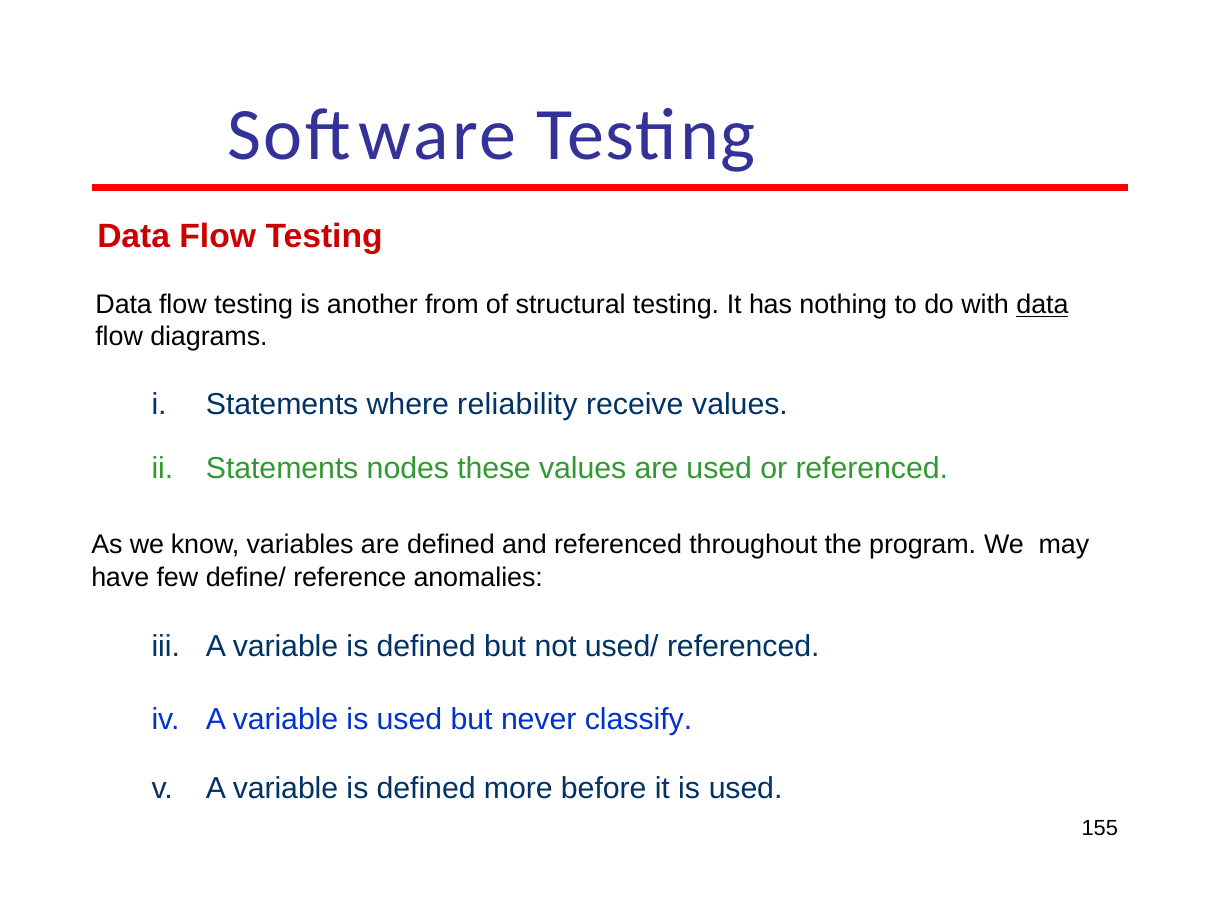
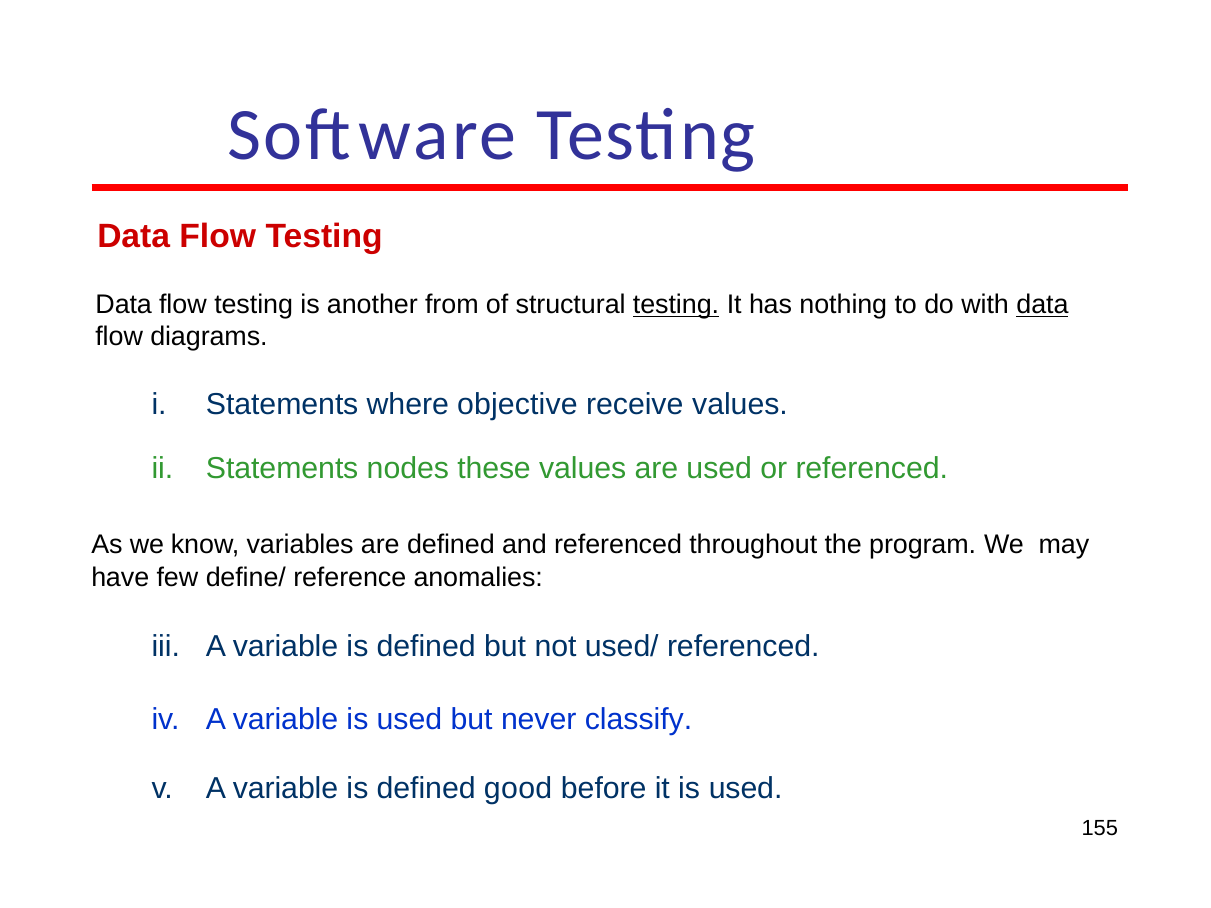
testing at (676, 305) underline: none -> present
reliability: reliability -> objective
more: more -> good
